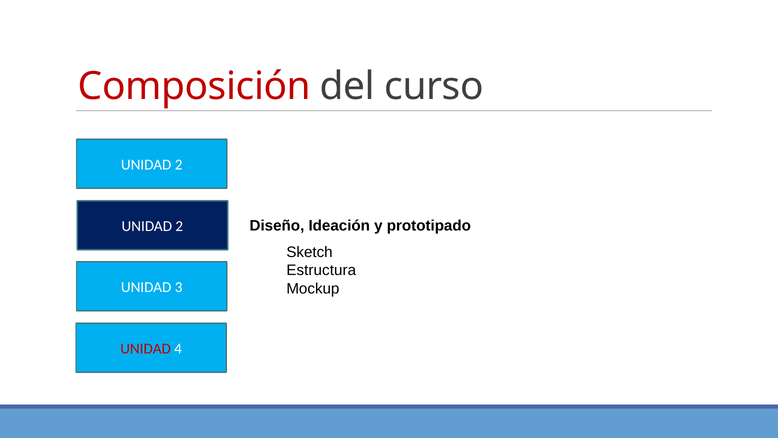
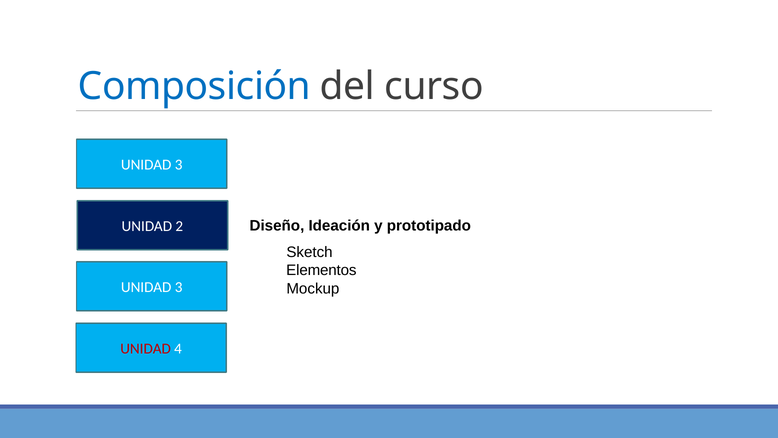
Composición colour: red -> blue
2 at (179, 165): 2 -> 3
Estructura: Estructura -> Elementos
